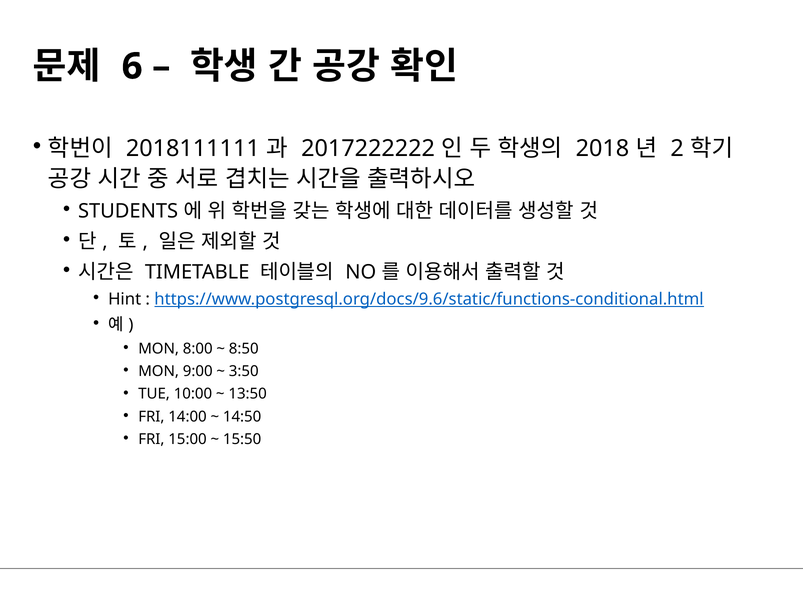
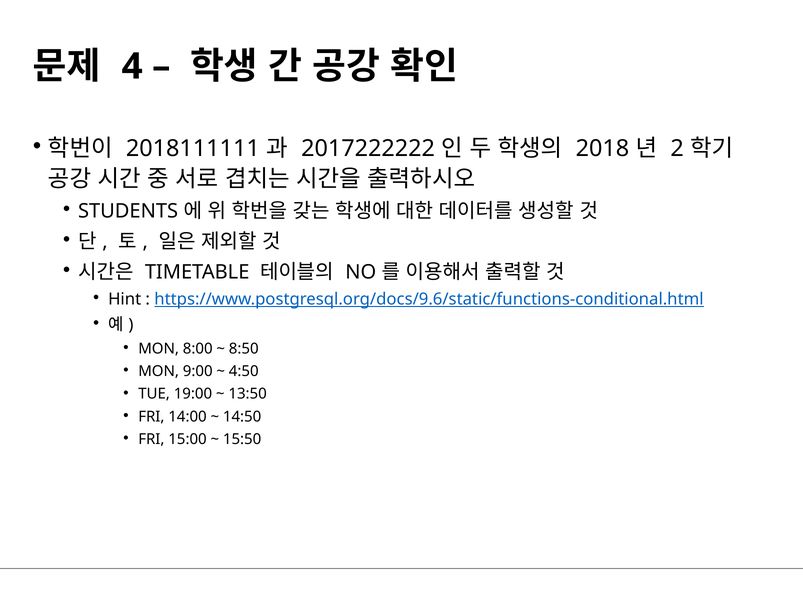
6: 6 -> 4
3:50: 3:50 -> 4:50
10:00: 10:00 -> 19:00
